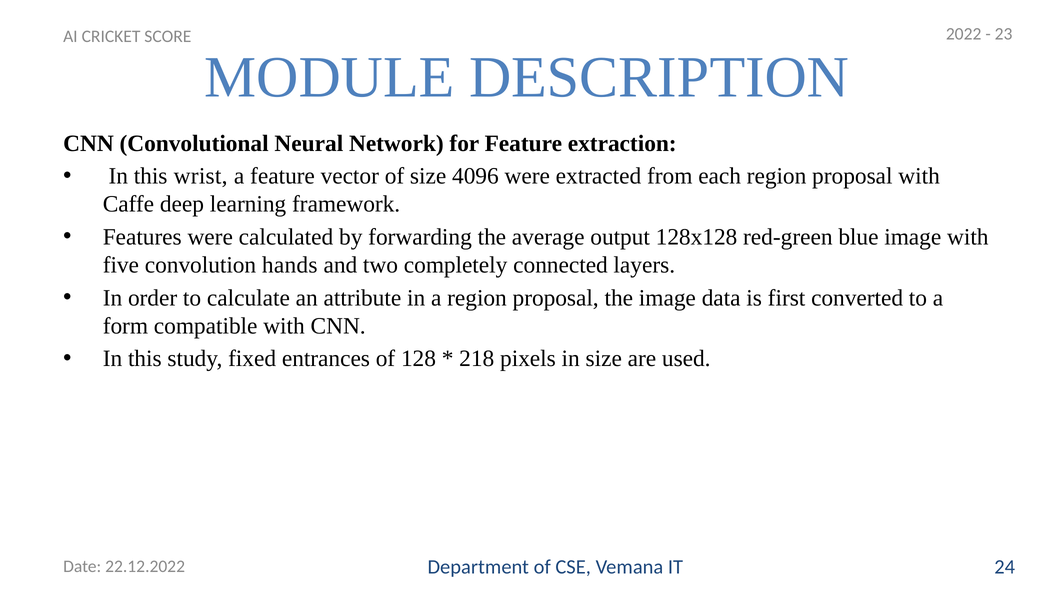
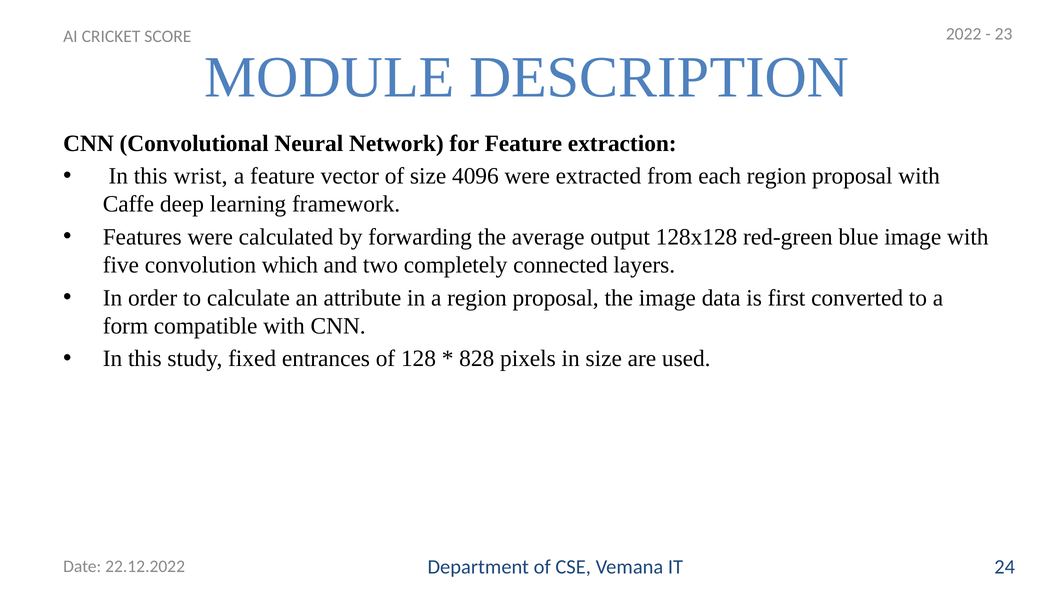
hands: hands -> which
218: 218 -> 828
